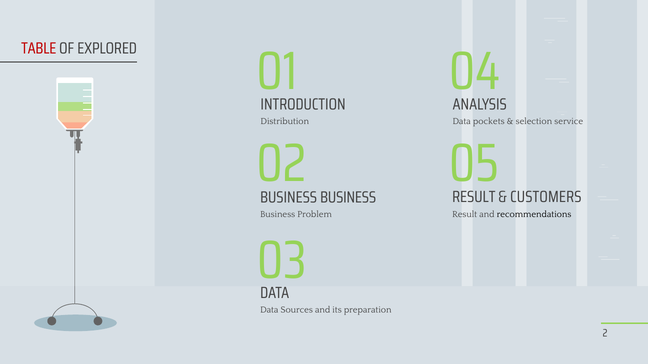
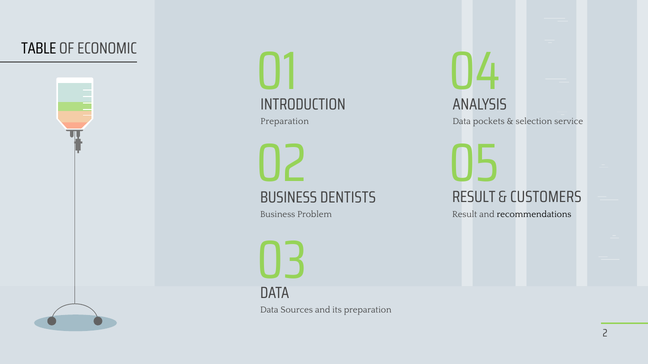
TABLE colour: red -> black
EXPLORED: EXPLORED -> ECONOMIC
Distribution at (285, 122): Distribution -> Preparation
BUSINESS at (348, 197): BUSINESS -> DENTISTS
